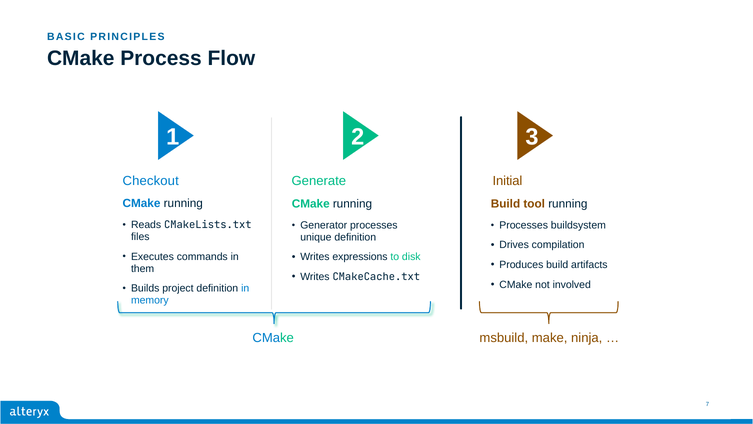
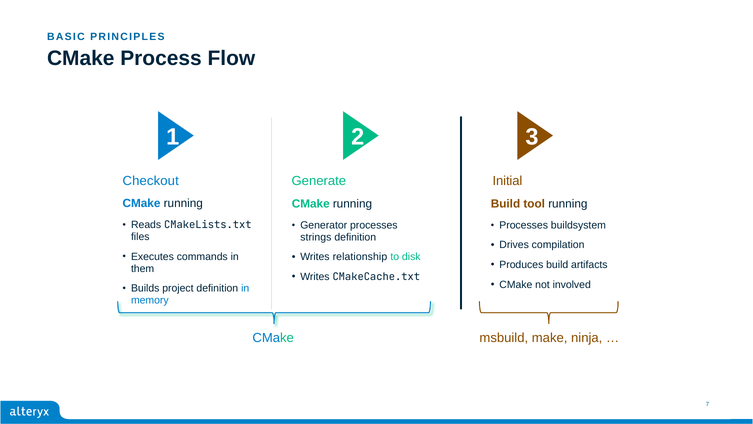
unique: unique -> strings
expressions: expressions -> relationship
